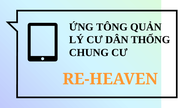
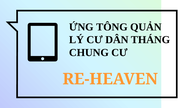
THỐNG: THỐNG -> THÁNG
